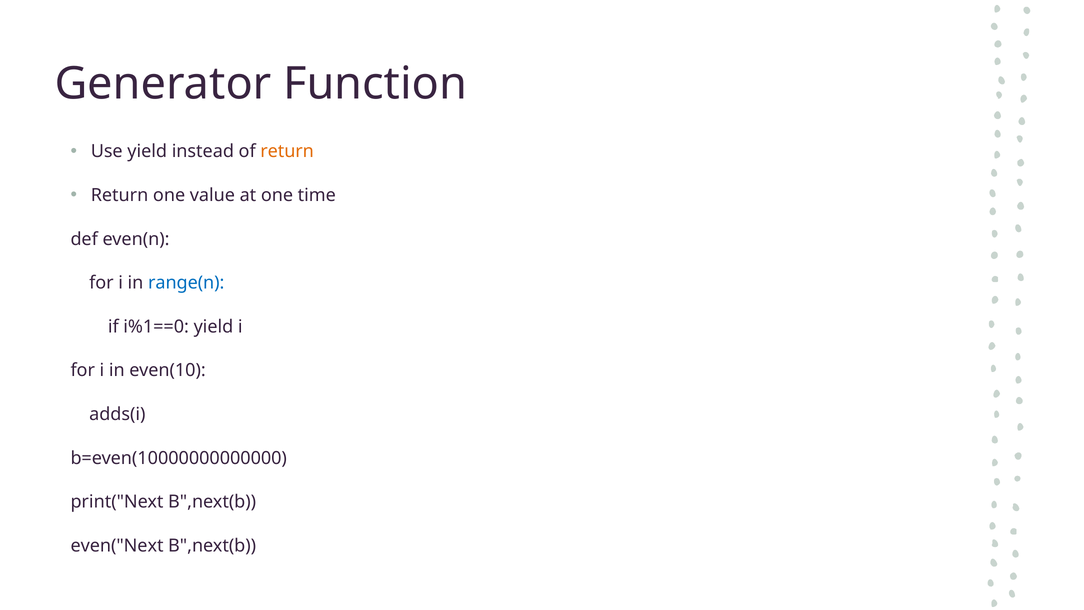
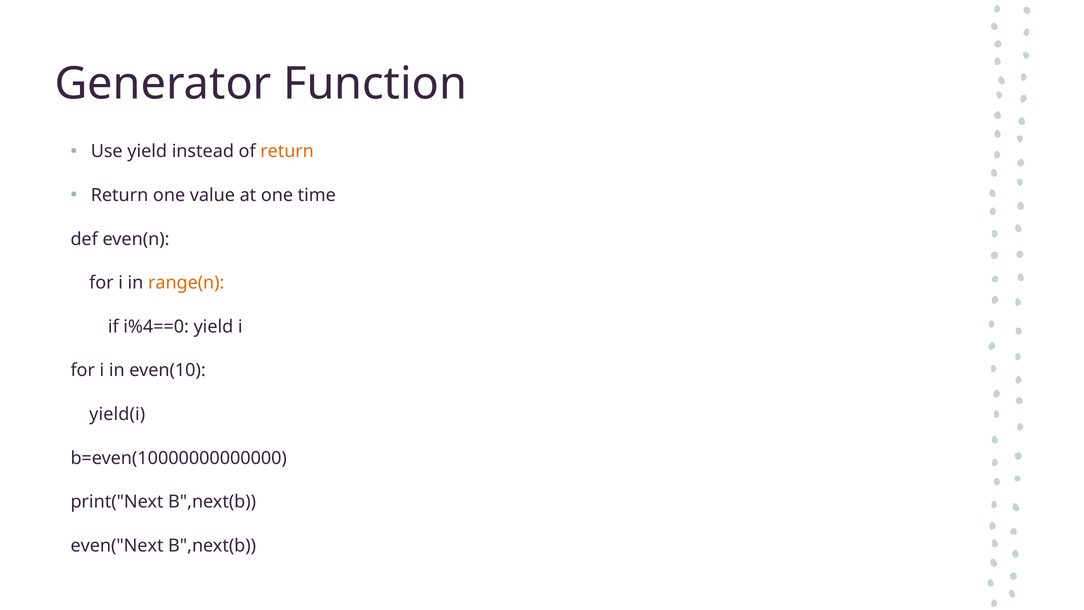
range(n colour: blue -> orange
i%1==0: i%1==0 -> i%4==0
adds(i: adds(i -> yield(i
